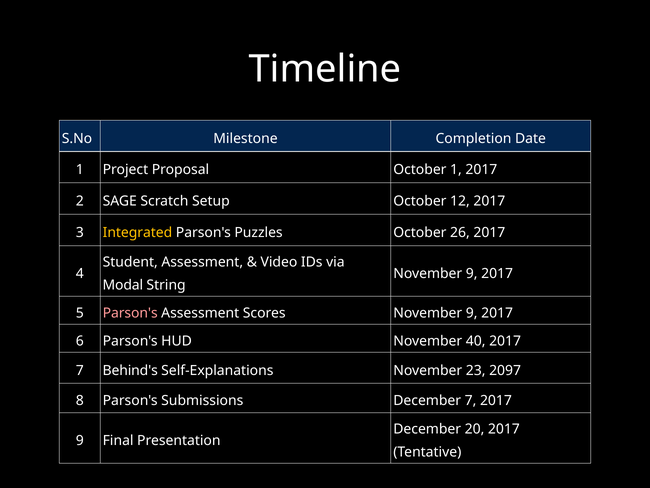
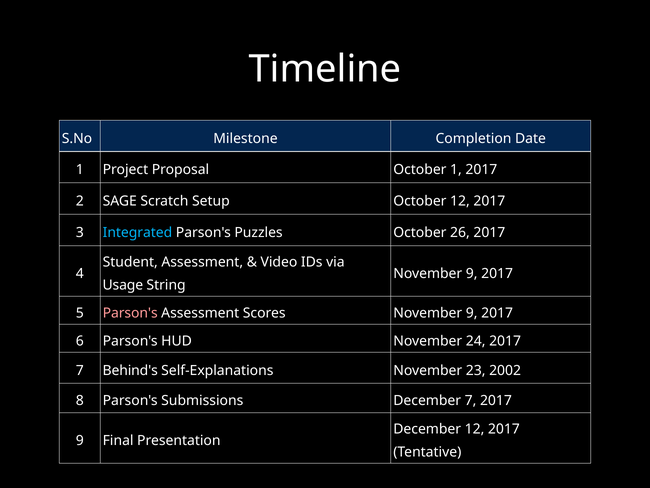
Integrated colour: yellow -> light blue
Modal: Modal -> Usage
40: 40 -> 24
2097: 2097 -> 2002
December 20: 20 -> 12
